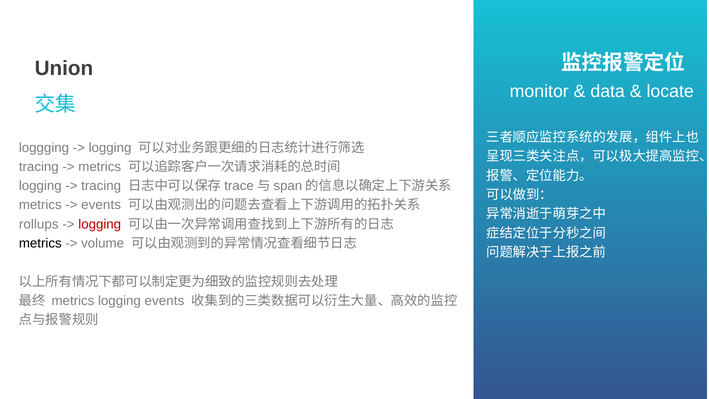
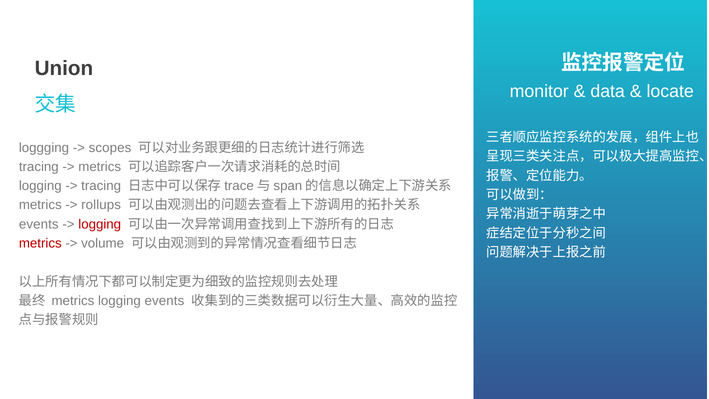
logging at (110, 148): logging -> scopes
events at (101, 205): events -> rollups
rollups at (39, 224): rollups -> events
metrics at (40, 243) colour: black -> red
